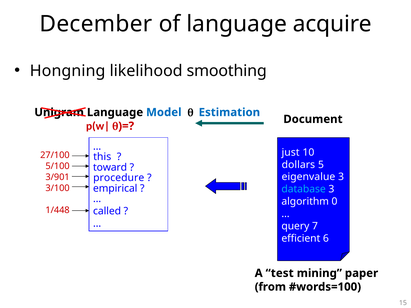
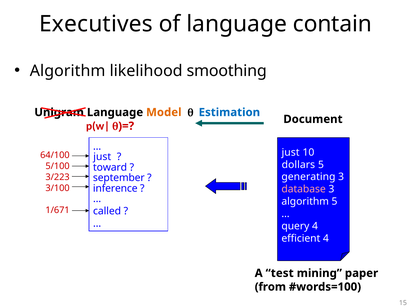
December: December -> Executives
acquire: acquire -> contain
Hongning at (68, 71): Hongning -> Algorithm
Model colour: blue -> orange
27/100: 27/100 -> 64/100
this at (102, 157): this -> just
eigenvalue: eigenvalue -> generating
3/901: 3/901 -> 3/223
procedure: procedure -> september
empirical: empirical -> inference
database colour: light blue -> pink
algorithm 0: 0 -> 5
1/448: 1/448 -> 1/671
query 7: 7 -> 4
efficient 6: 6 -> 4
